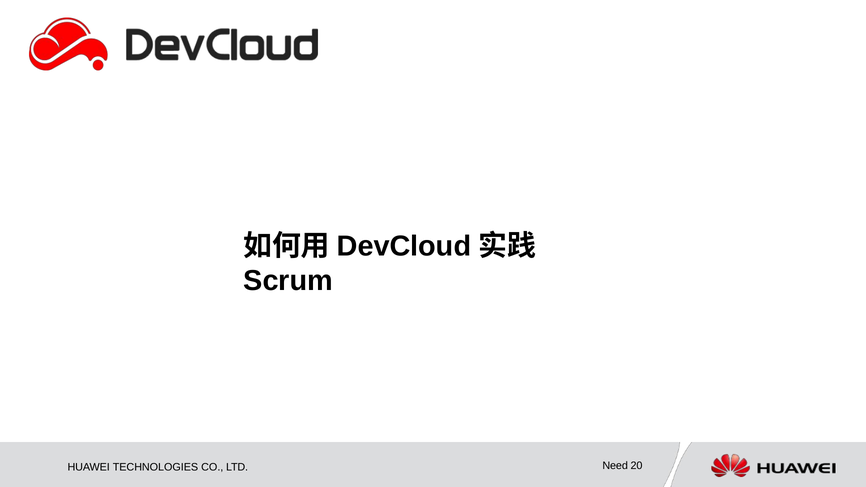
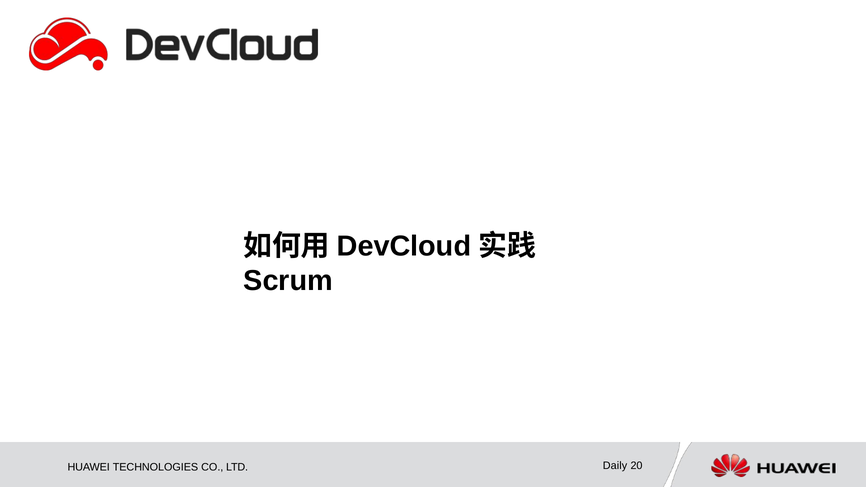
Need: Need -> Daily
